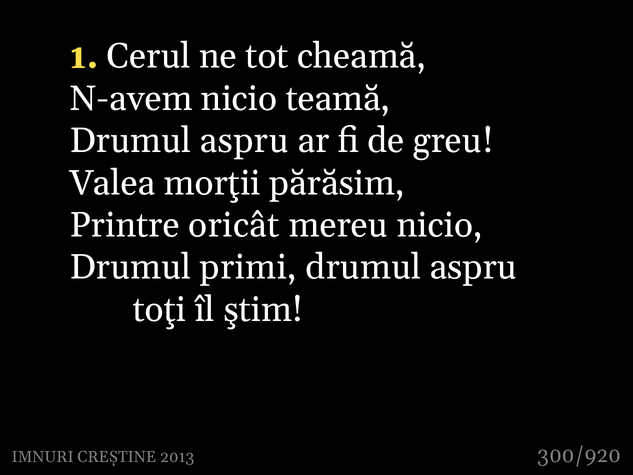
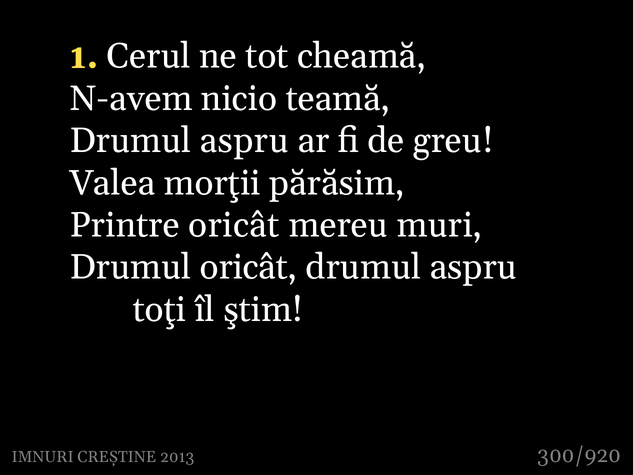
mereu nicio: nicio -> muri
Drumul primi: primi -> oricât
